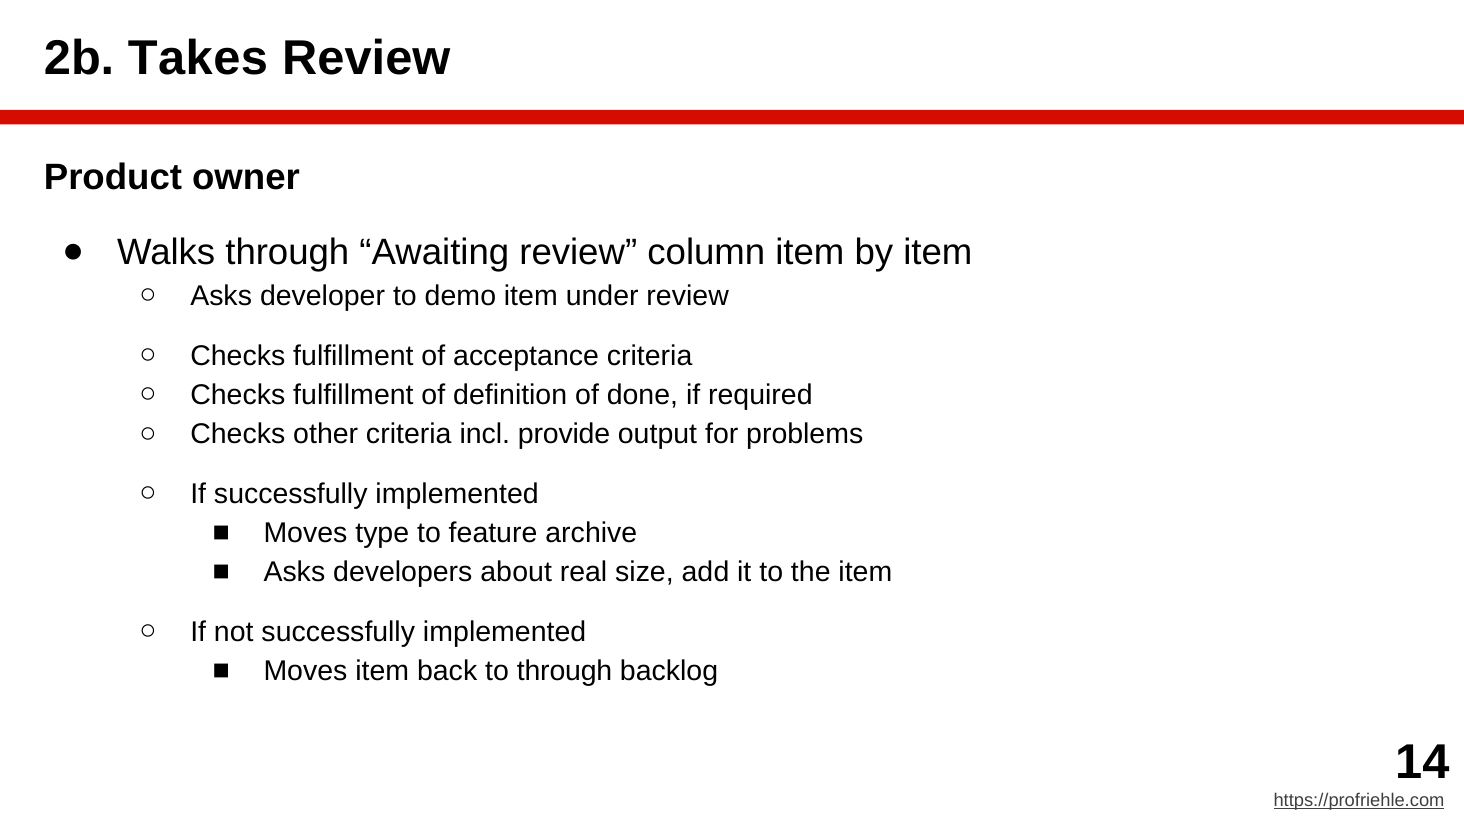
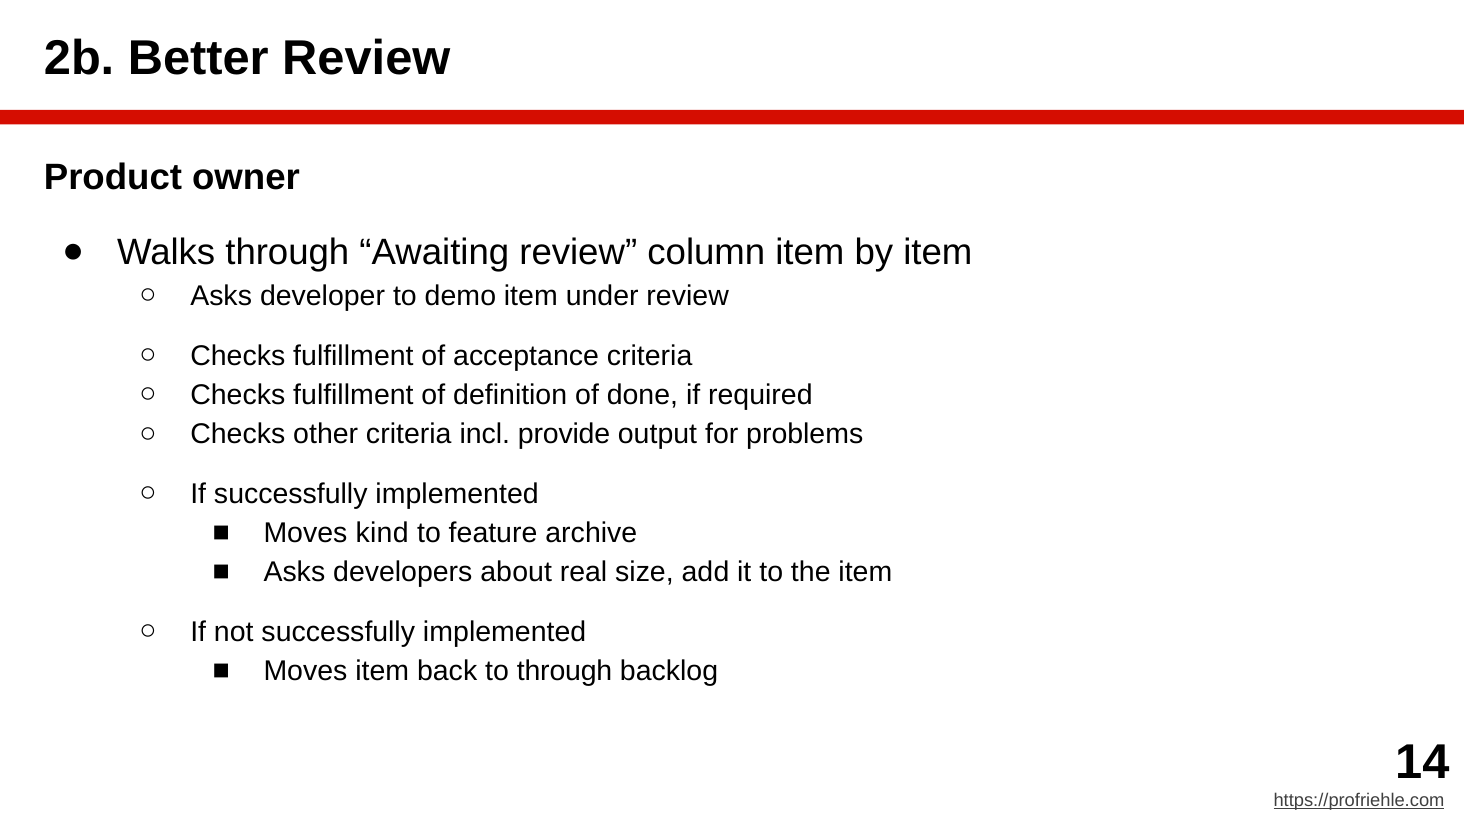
Takes: Takes -> Better
type: type -> kind
